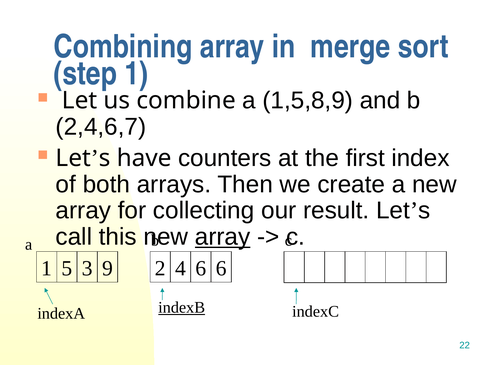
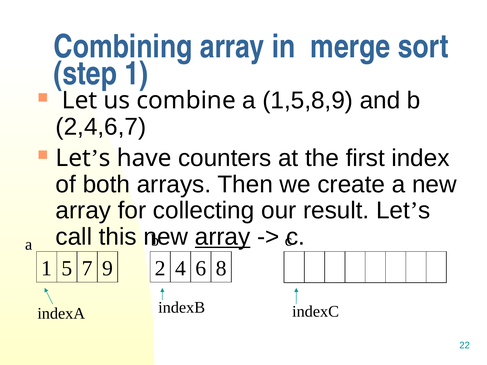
3: 3 -> 7
9 6: 6 -> 8
indexB underline: present -> none
